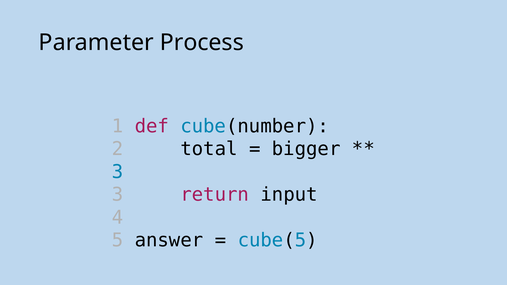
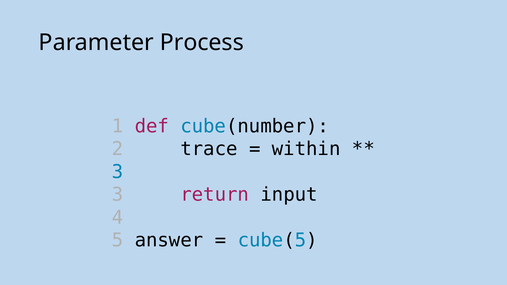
total: total -> trace
bigger: bigger -> within
